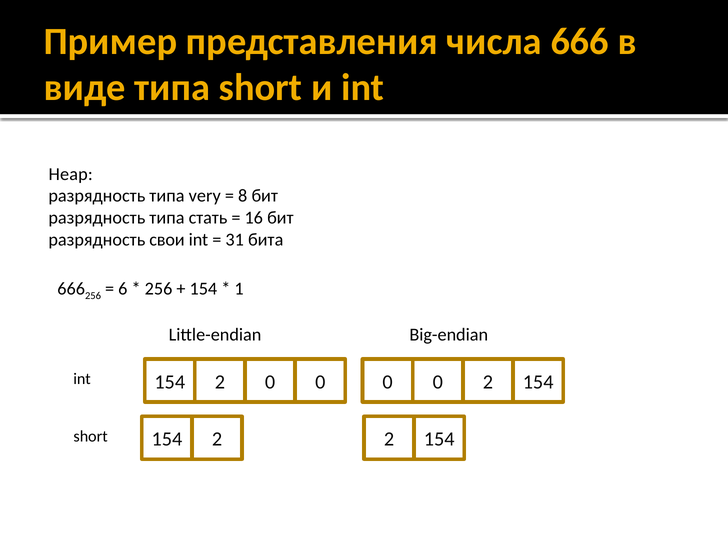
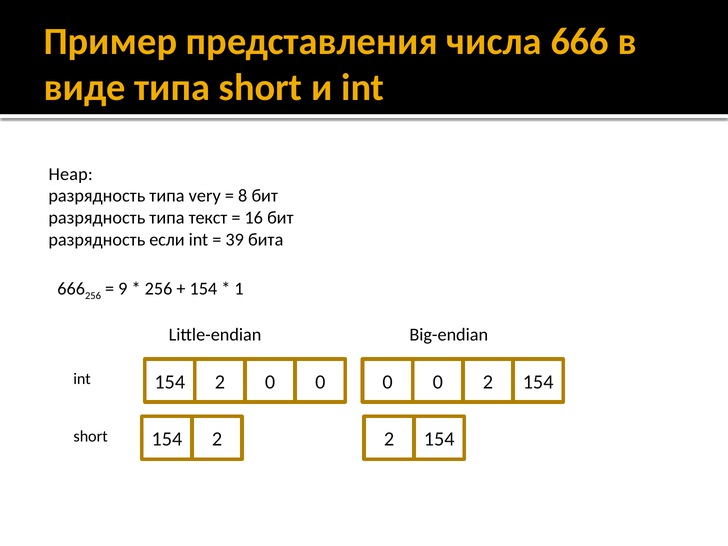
стать: стать -> текст
свои: свои -> если
31: 31 -> 39
6: 6 -> 9
